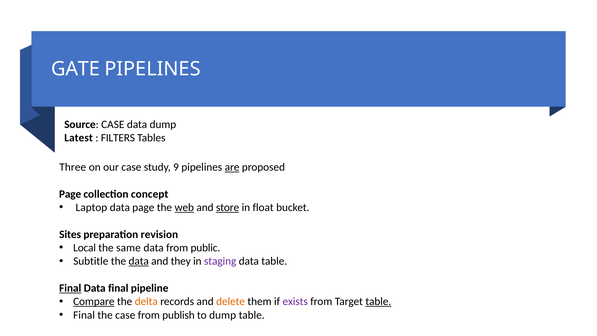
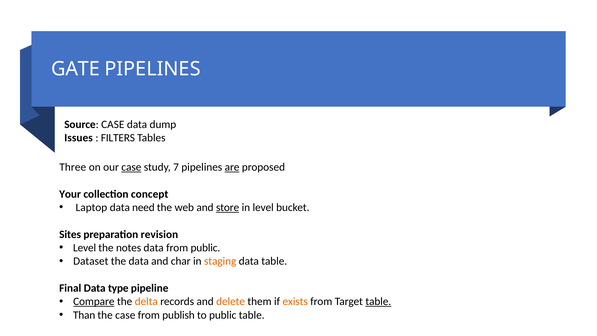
Latest: Latest -> Issues
case at (131, 167) underline: none -> present
9: 9 -> 7
Page at (70, 194): Page -> Your
data page: page -> need
web underline: present -> none
in float: float -> level
Local at (85, 248): Local -> Level
same: same -> notes
Subtitle: Subtitle -> Dataset
data at (139, 261) underline: present -> none
they: they -> char
staging colour: purple -> orange
Final at (70, 288) underline: present -> none
Data final: final -> type
exists colour: purple -> orange
Final at (84, 315): Final -> Than
to dump: dump -> public
